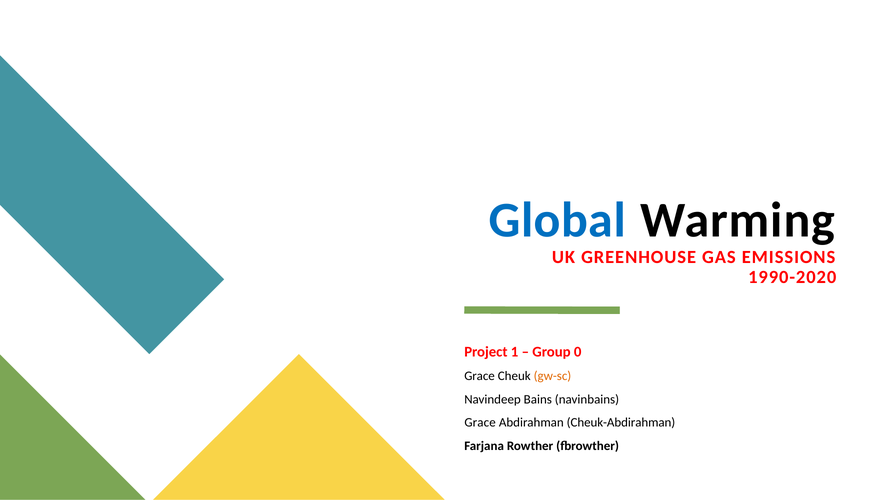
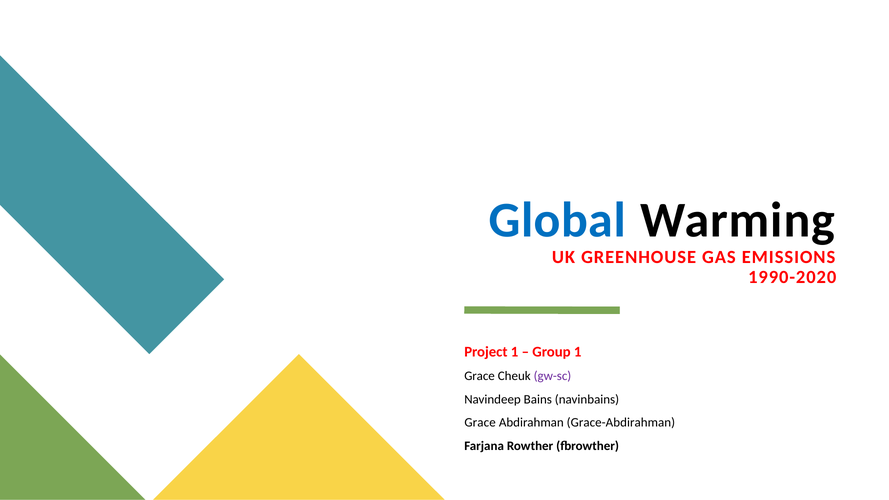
Group 0: 0 -> 1
gw-sc colour: orange -> purple
Cheuk-Abdirahman: Cheuk-Abdirahman -> Grace-Abdirahman
